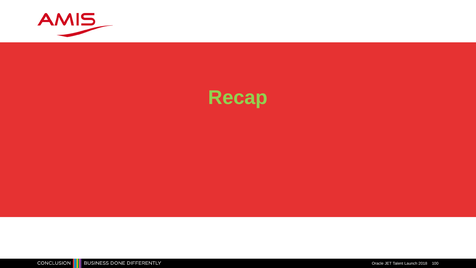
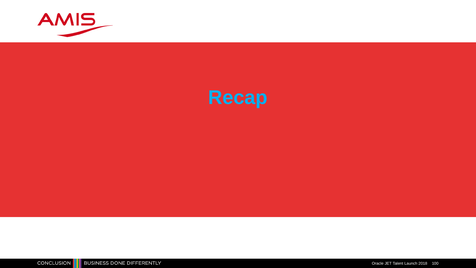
Recap colour: light green -> light blue
